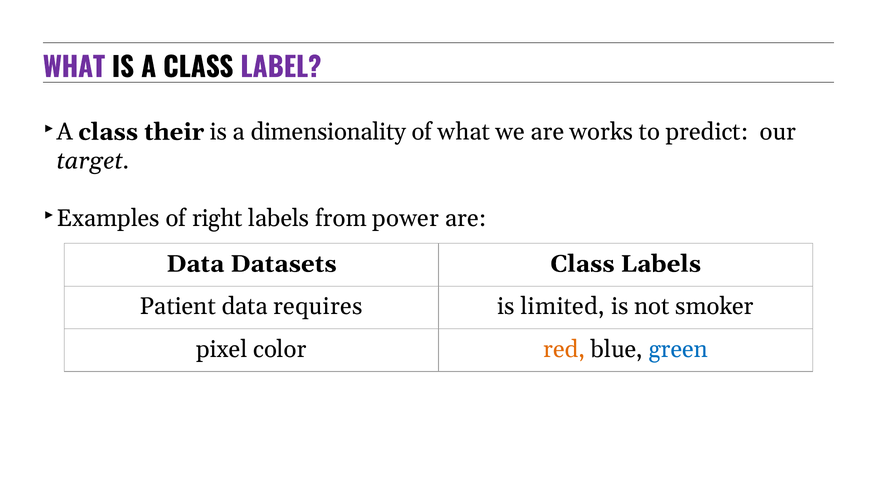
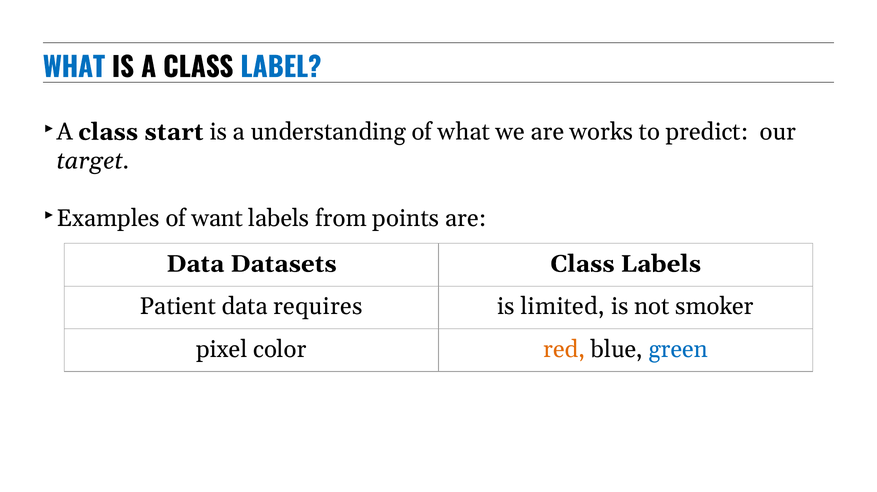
WHAT at (74, 68) colour: purple -> blue
LABEL colour: purple -> blue
their: their -> start
dimensionality: dimensionality -> understanding
right: right -> want
power: power -> points
